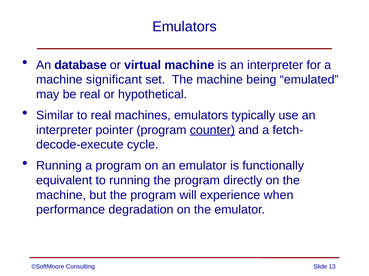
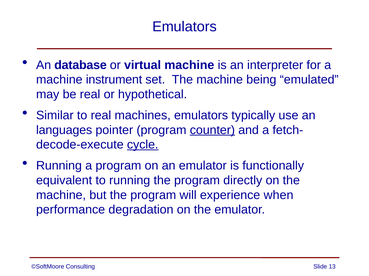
significant: significant -> instrument
interpreter at (64, 130): interpreter -> languages
cycle underline: none -> present
